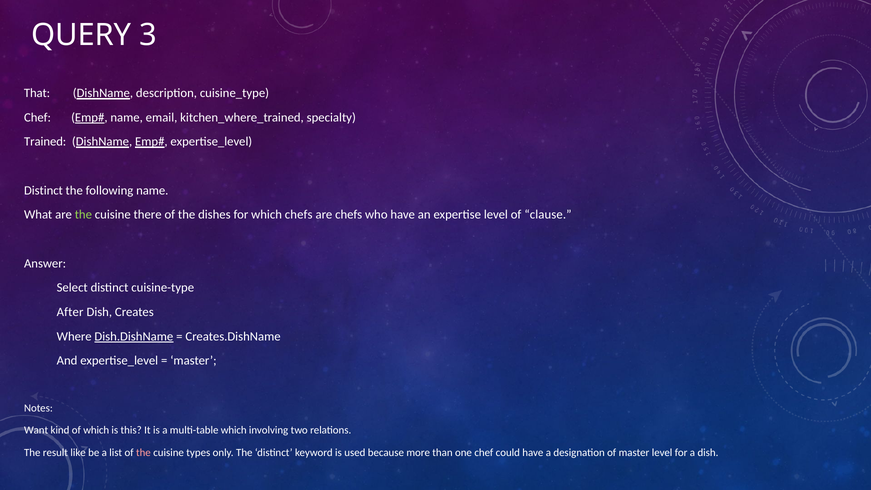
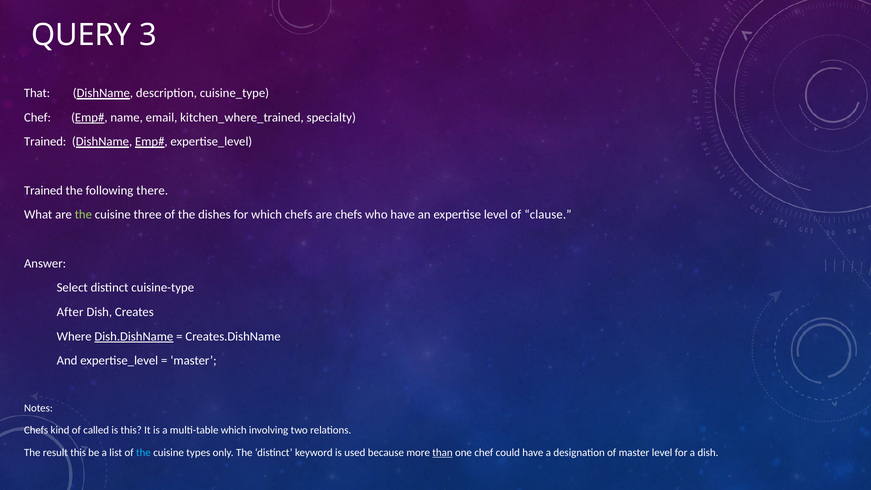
Distinct at (43, 190): Distinct -> Trained
following name: name -> there
there: there -> three
Want at (36, 430): Want -> Chefs
of which: which -> called
result like: like -> this
the at (143, 452) colour: pink -> light blue
than underline: none -> present
